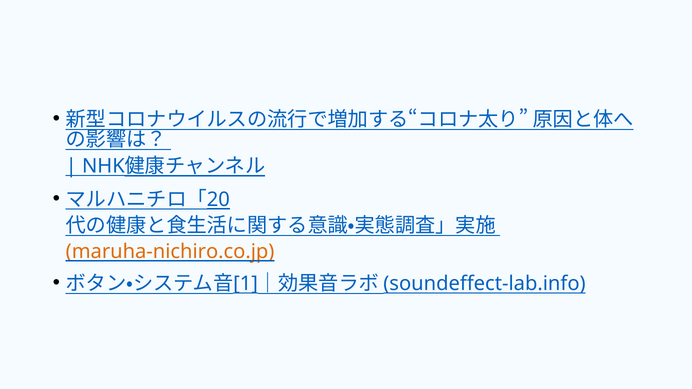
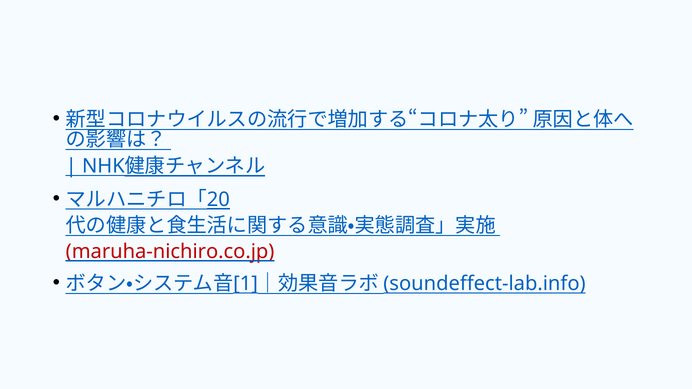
maruha-nichiro.co.jp colour: orange -> red
